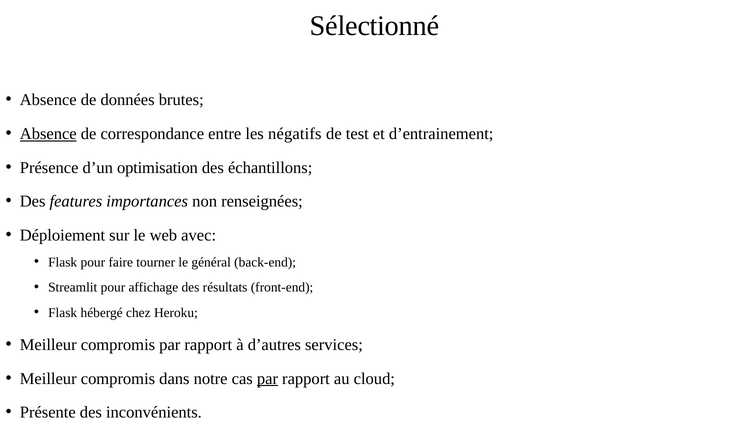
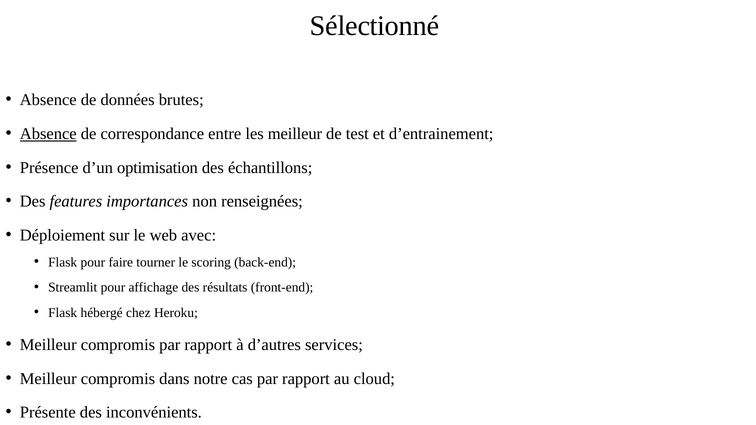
les négatifs: négatifs -> meilleur
général: général -> scoring
par at (267, 379) underline: present -> none
